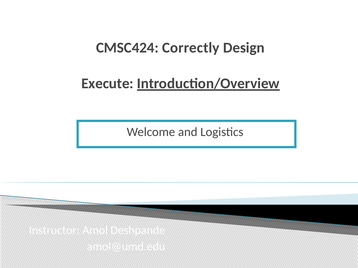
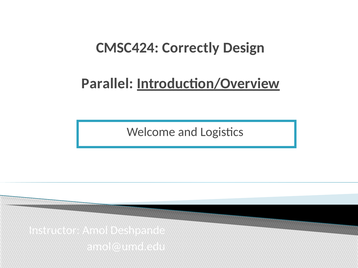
Execute: Execute -> Parallel
